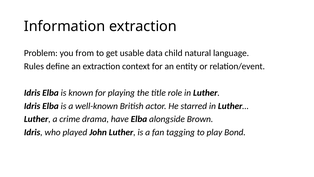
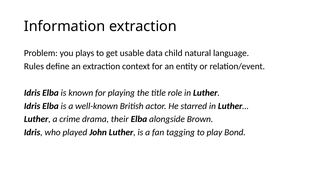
from: from -> plays
have: have -> their
